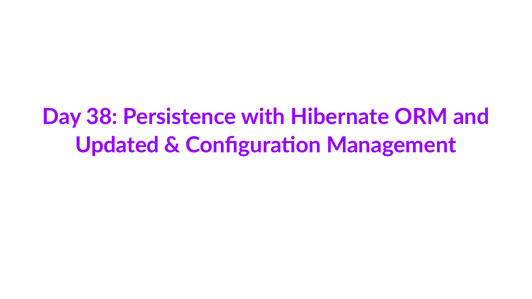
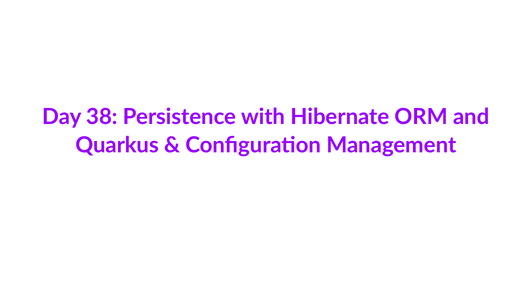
Updated: Updated -> Quarkus
